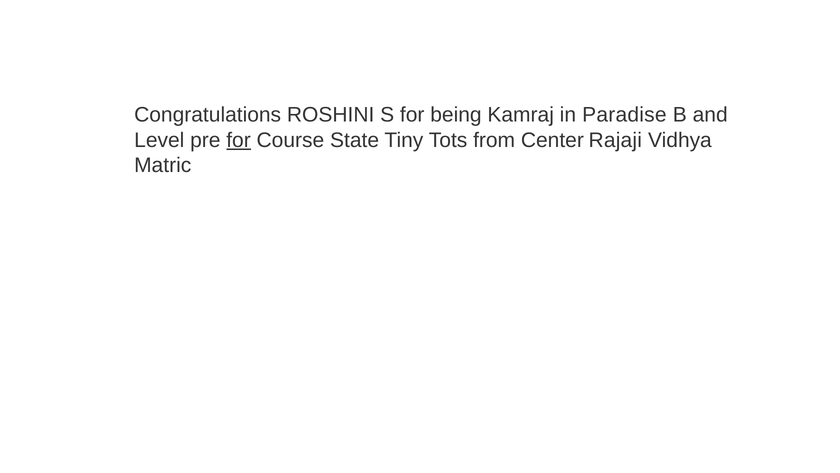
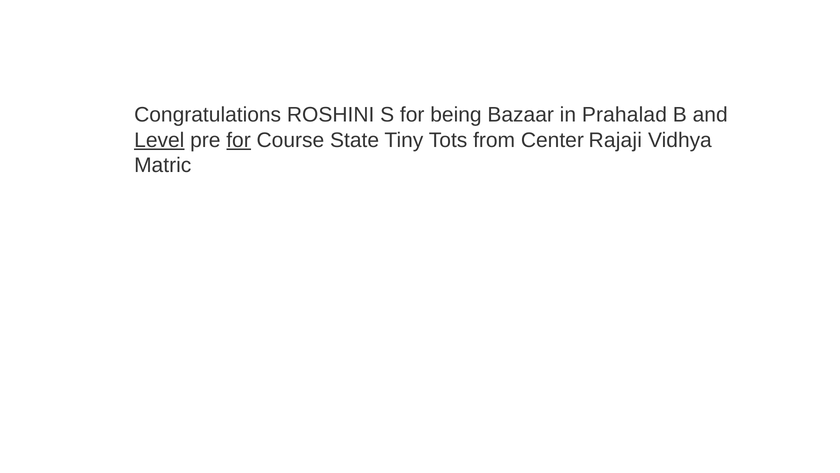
Kamraj: Kamraj -> Bazaar
Paradise: Paradise -> Prahalad
Level underline: none -> present
